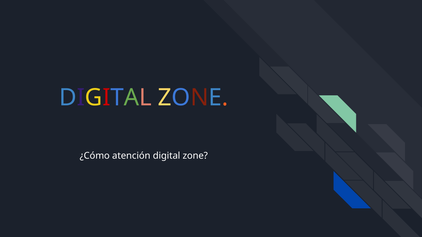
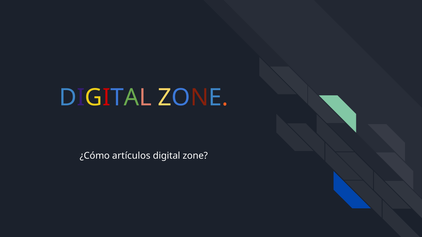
atención: atención -> artículos
